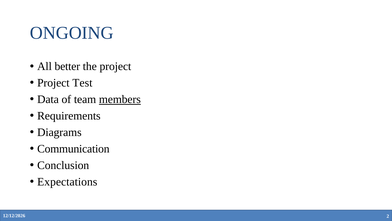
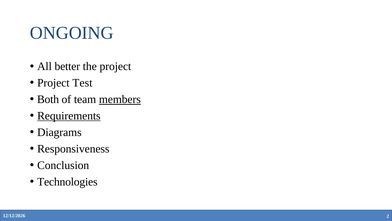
Data: Data -> Both
Requirements underline: none -> present
Communication: Communication -> Responsiveness
Expectations: Expectations -> Technologies
